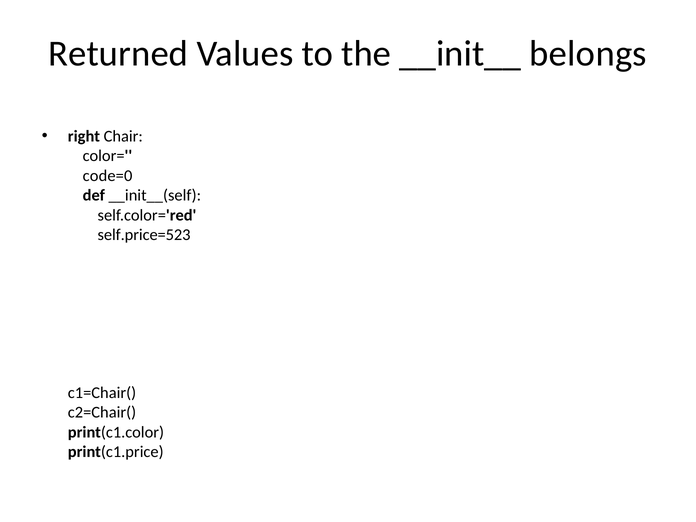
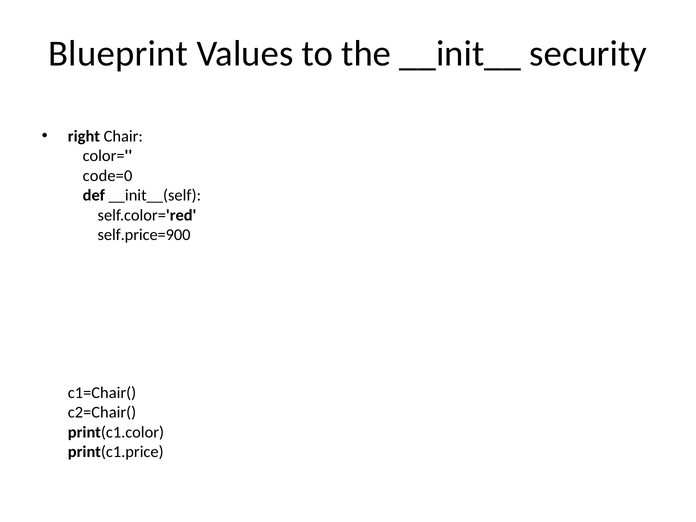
Returned: Returned -> Blueprint
belongs: belongs -> security
self.price=523: self.price=523 -> self.price=900
